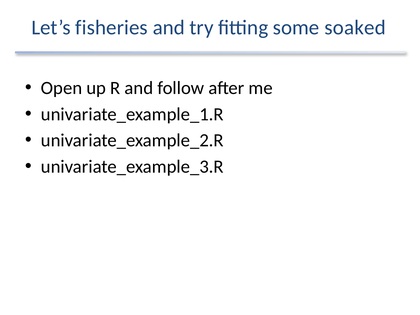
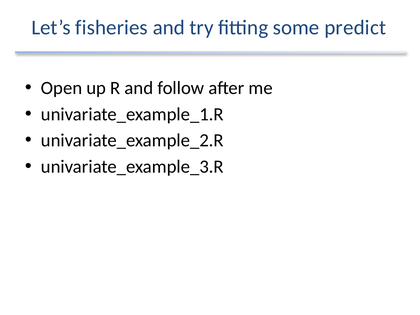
soaked: soaked -> predict
